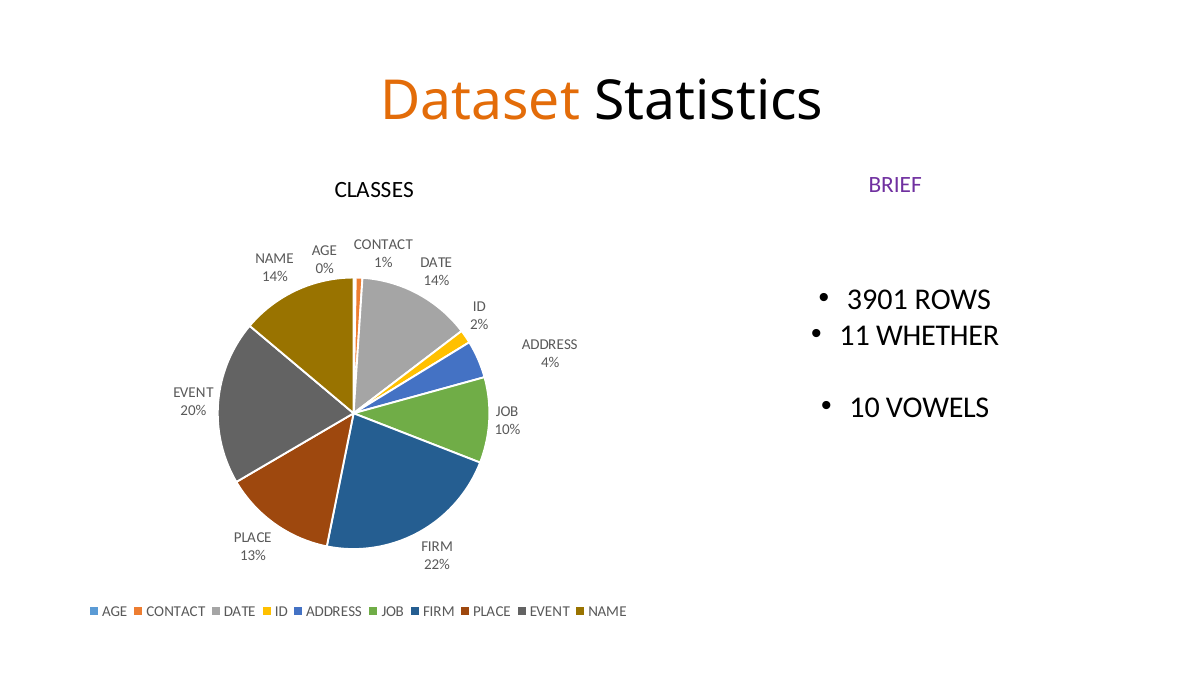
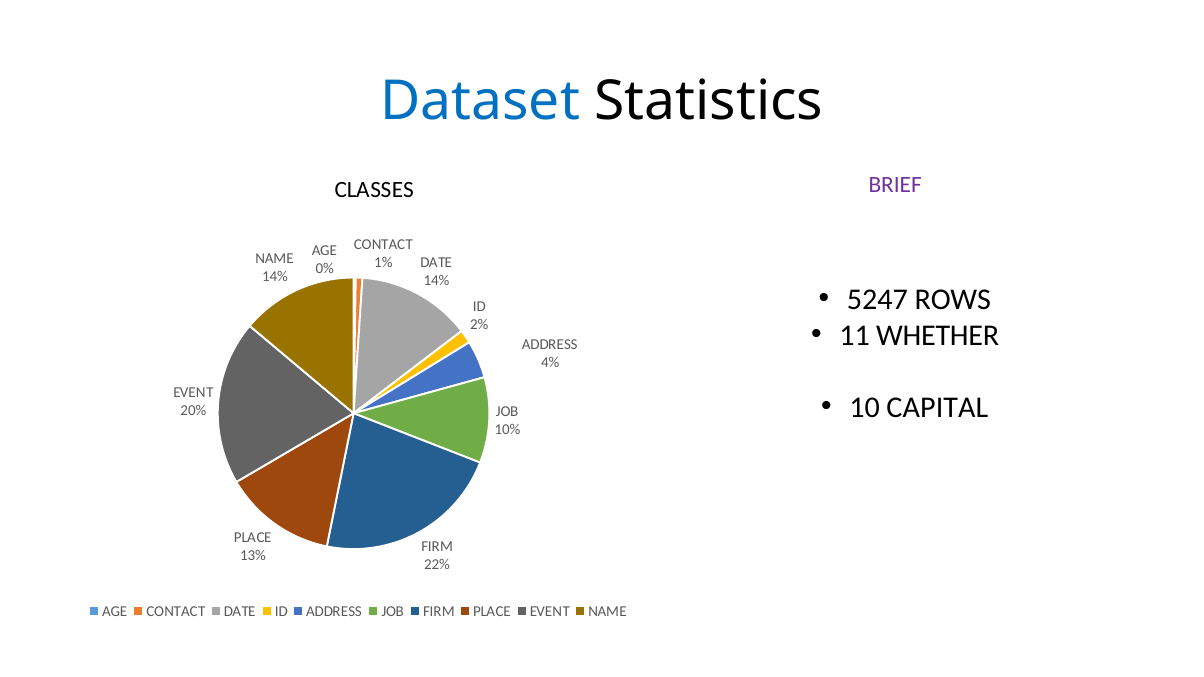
Dataset colour: orange -> blue
3901: 3901 -> 5247
VOWELS: VOWELS -> CAPITAL
